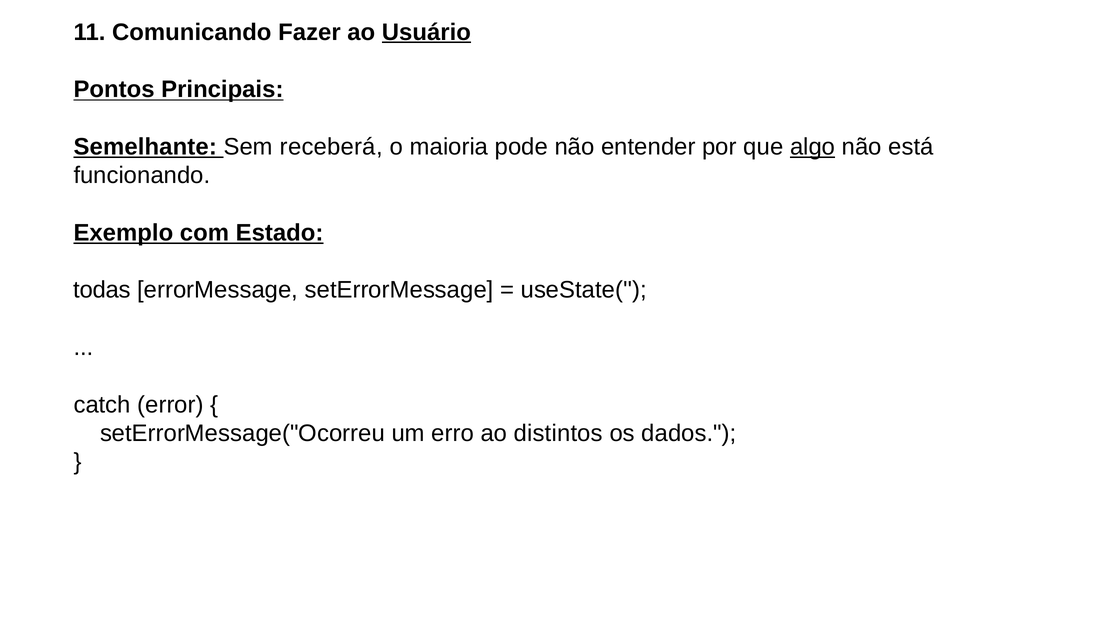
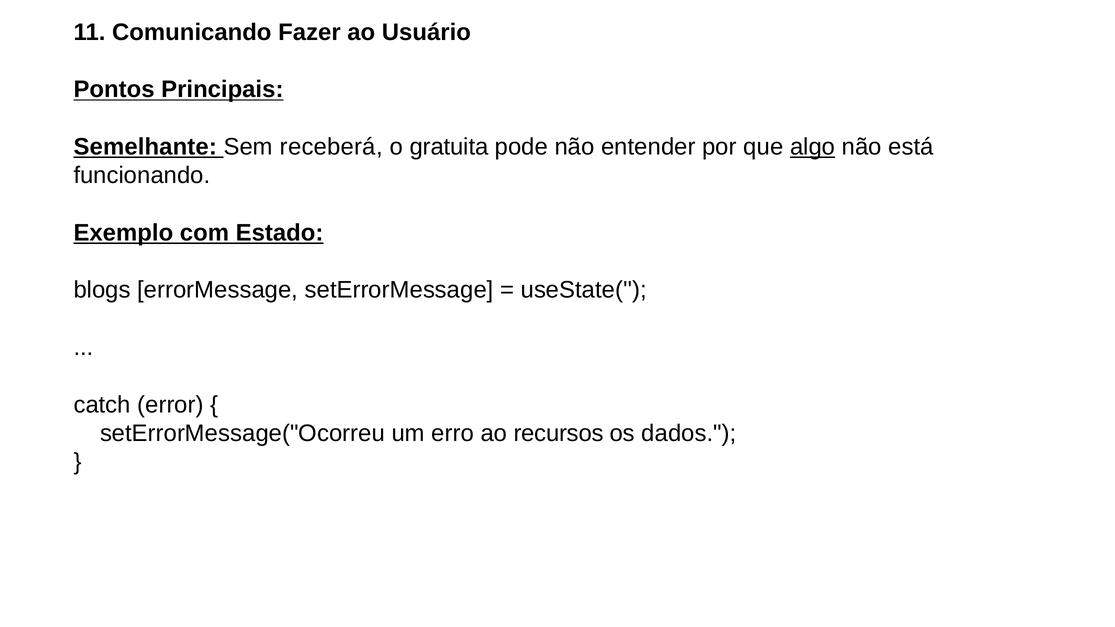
Usuário underline: present -> none
maioria: maioria -> gratuita
todas: todas -> blogs
distintos: distintos -> recursos
